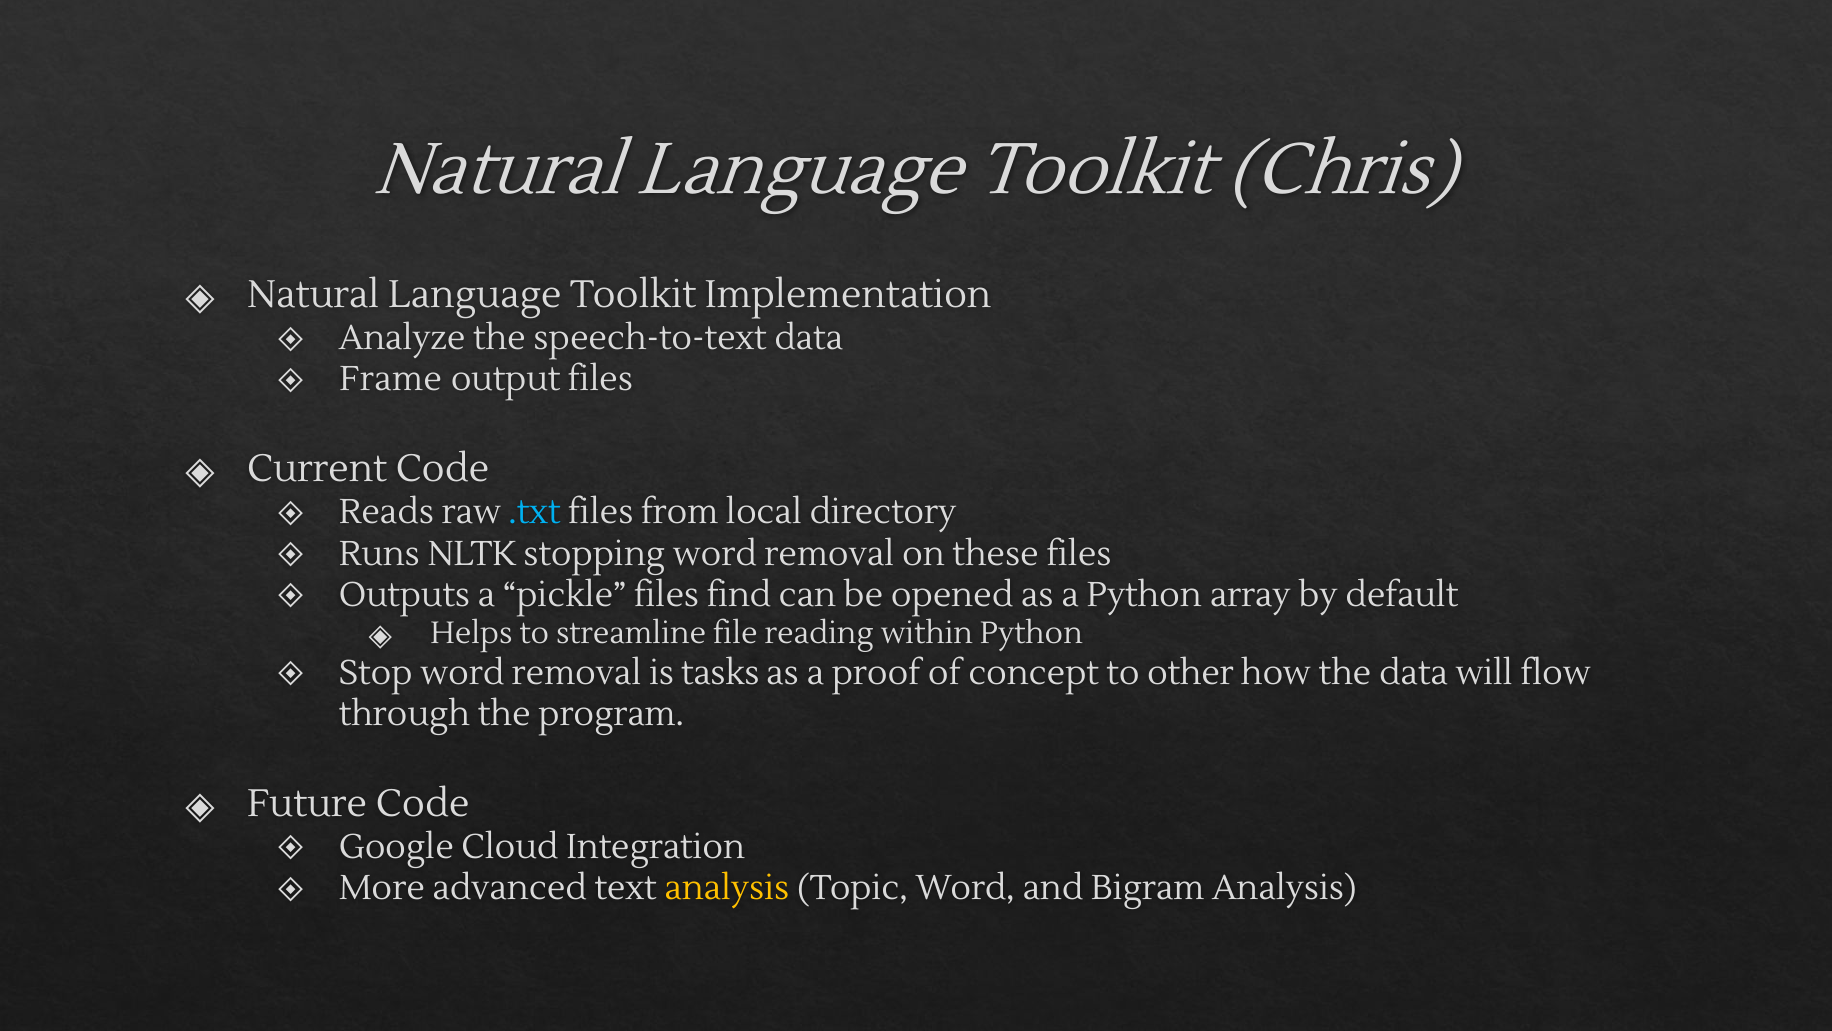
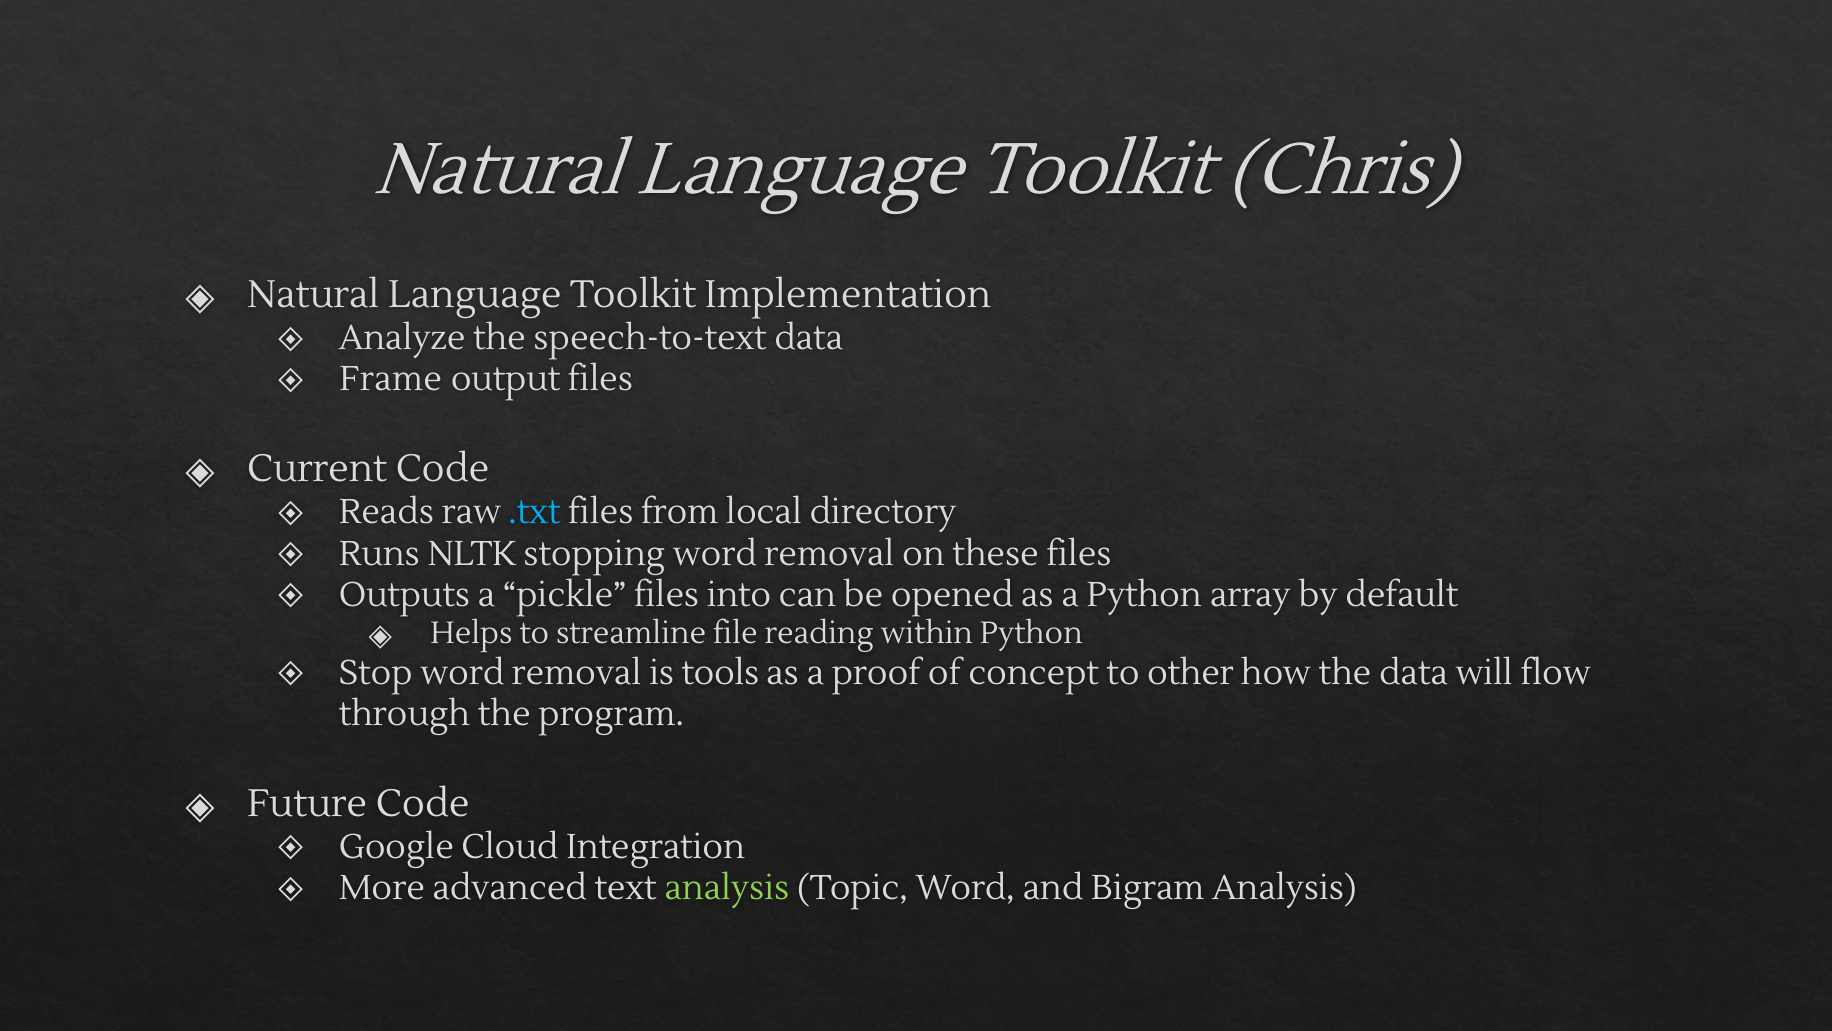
find: find -> into
tasks: tasks -> tools
analysis at (727, 888) colour: yellow -> light green
